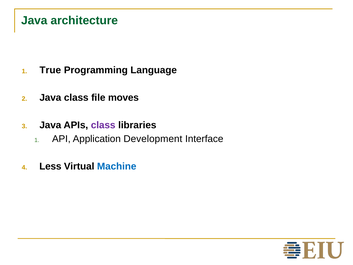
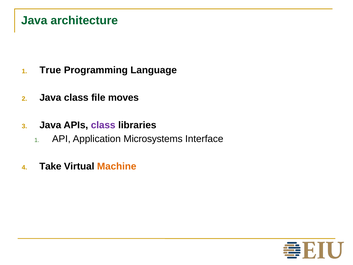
Development: Development -> Microsystems
Less: Less -> Take
Machine colour: blue -> orange
